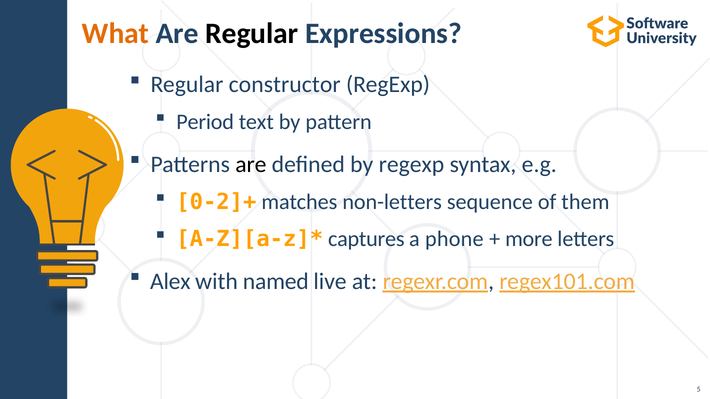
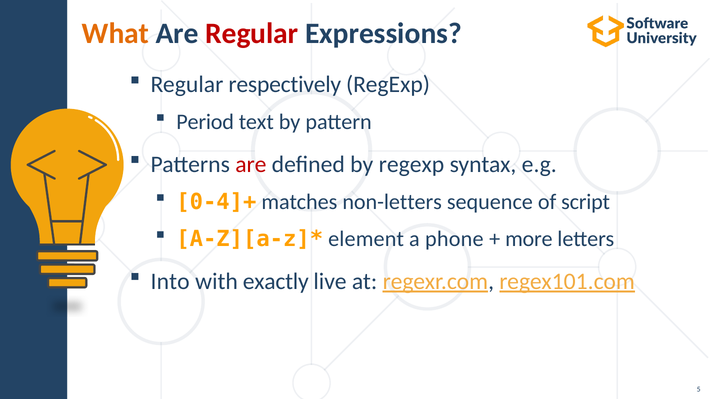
Regular at (252, 34) colour: black -> red
constructor: constructor -> respectively
are at (251, 165) colour: black -> red
0-2]+: 0-2]+ -> 0-4]+
them: them -> script
captures: captures -> element
Alex: Alex -> Into
named: named -> exactly
